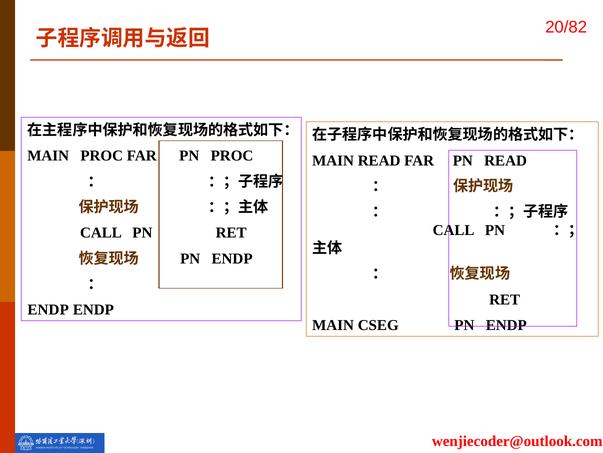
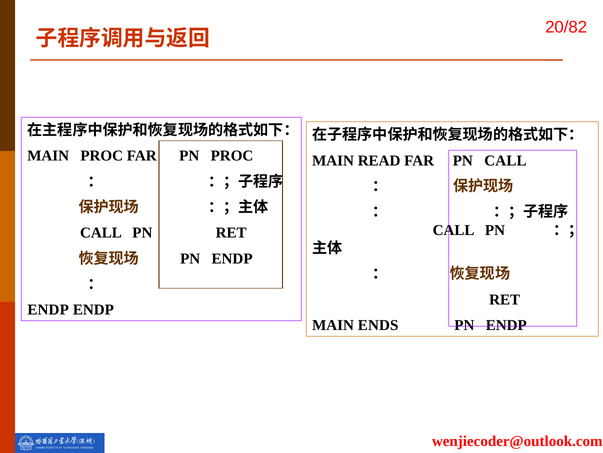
PN READ: READ -> CALL
CSEG: CSEG -> ENDS
